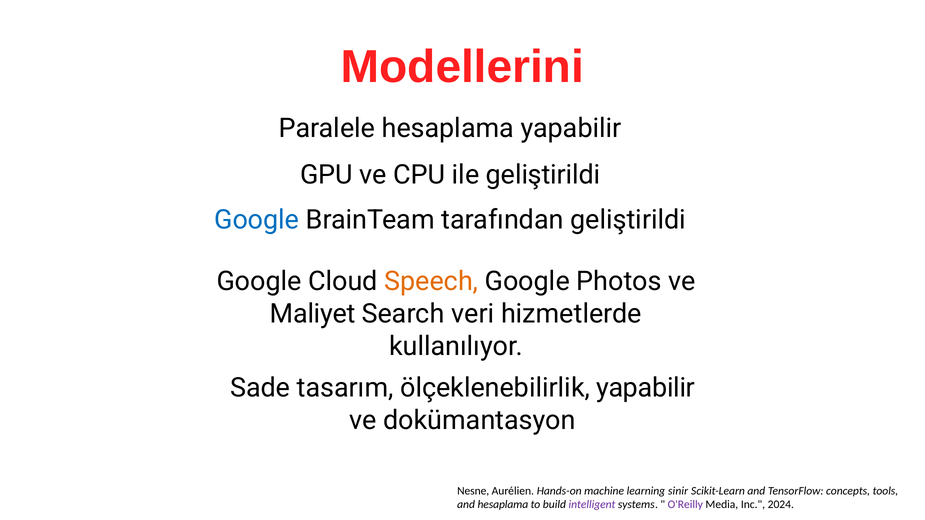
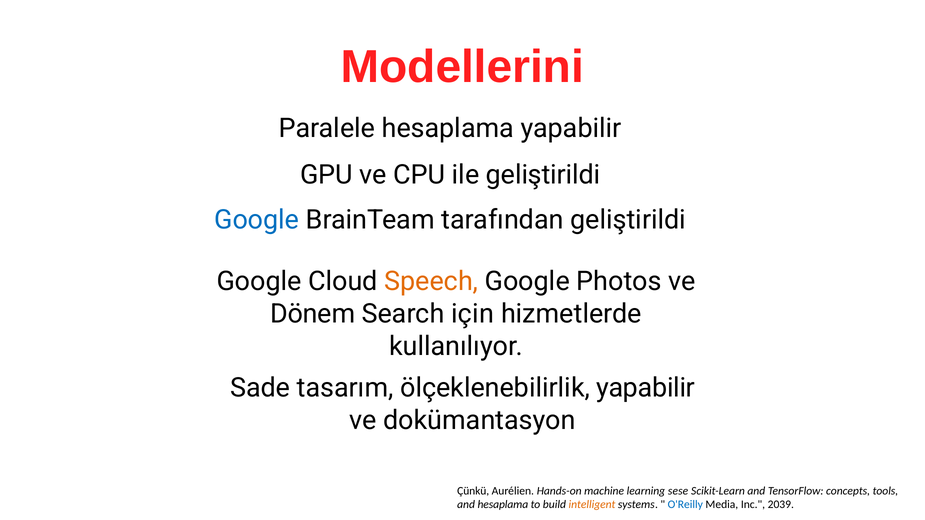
Maliyet: Maliyet -> Dönem
veri: veri -> için
Nesne: Nesne -> Çünkü
sinir: sinir -> sese
intelligent colour: purple -> orange
O'Reilly colour: purple -> blue
2024: 2024 -> 2039
